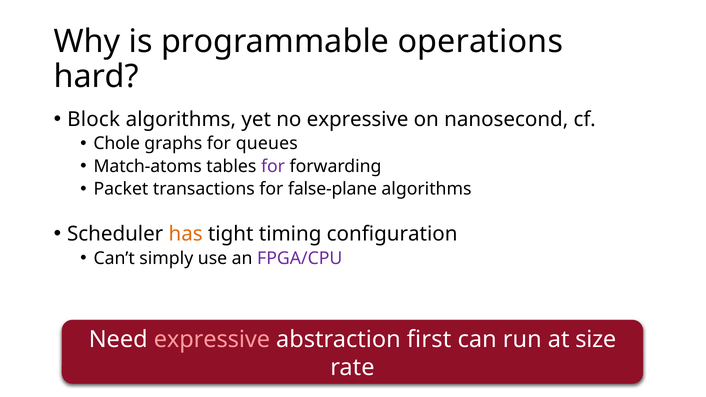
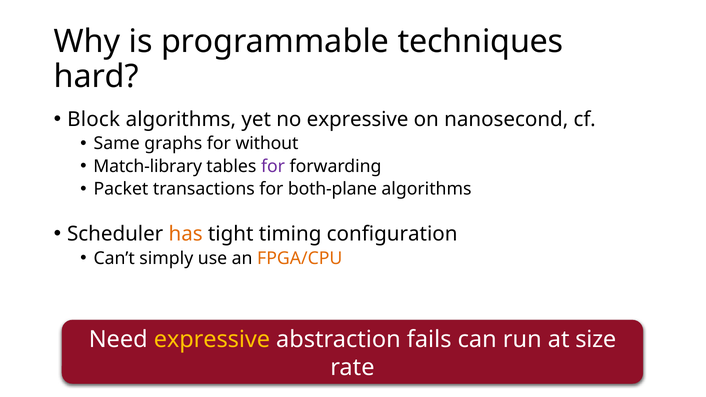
operations: operations -> techniques
Chole: Chole -> Same
queues: queues -> without
Match-atoms: Match-atoms -> Match-library
false-plane: false-plane -> both-plane
FPGA/CPU colour: purple -> orange
expressive at (212, 339) colour: pink -> yellow
first: first -> fails
